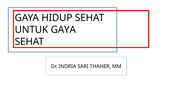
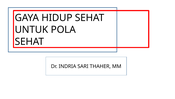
UNTUK GAYA: GAYA -> POLA
